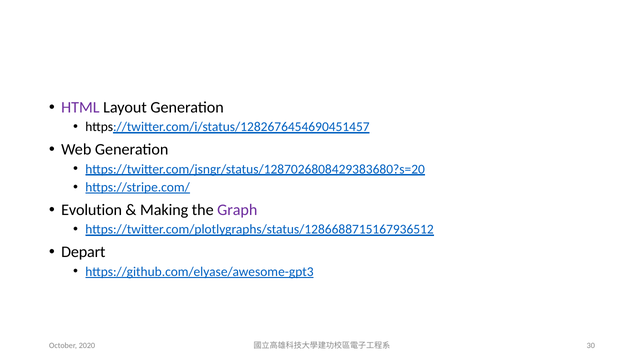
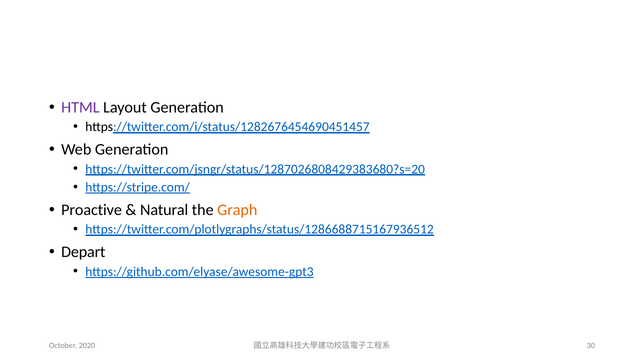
Evolution: Evolution -> Proactive
Making: Making -> Natural
Graph colour: purple -> orange
